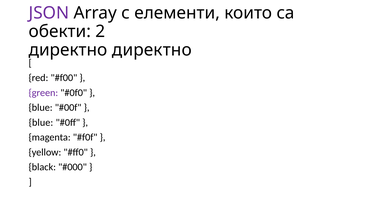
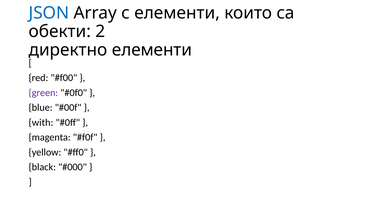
JSON colour: purple -> blue
директно at (152, 50): директно -> елементи
blue at (41, 122): blue -> with
